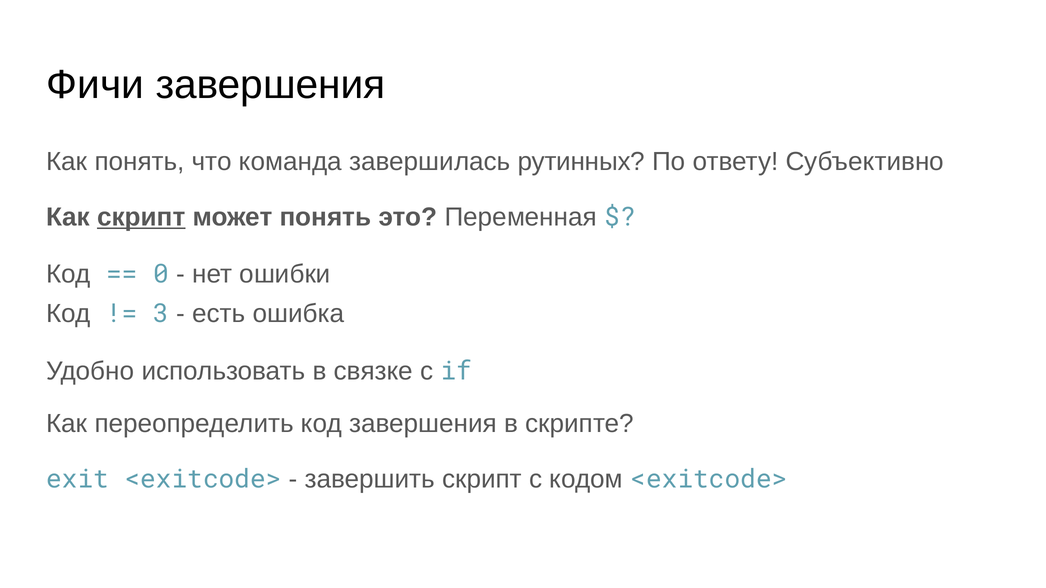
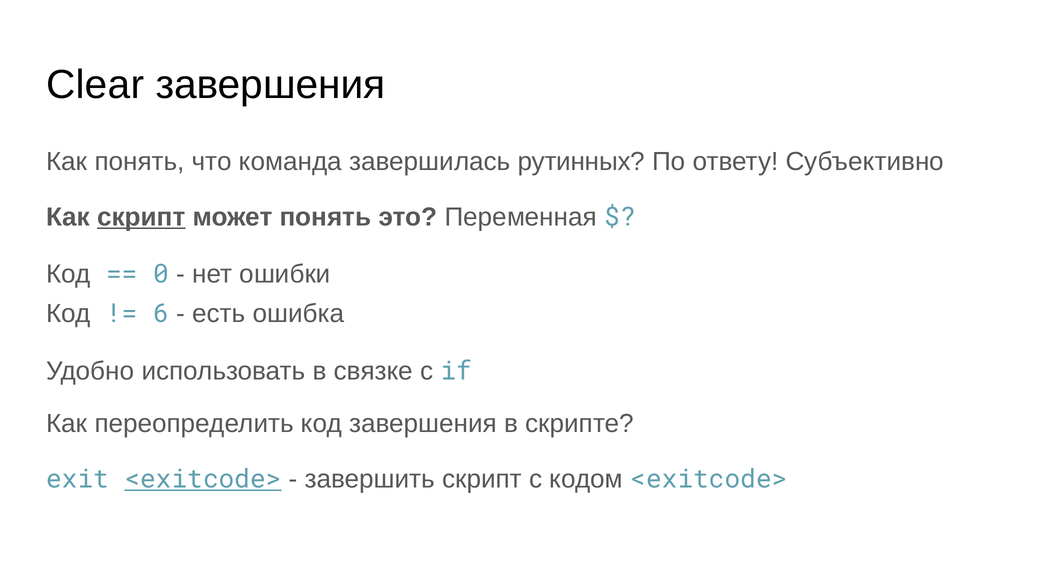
Фичи: Фичи -> Clear
3: 3 -> 6
<exitcode> at (203, 479) underline: none -> present
